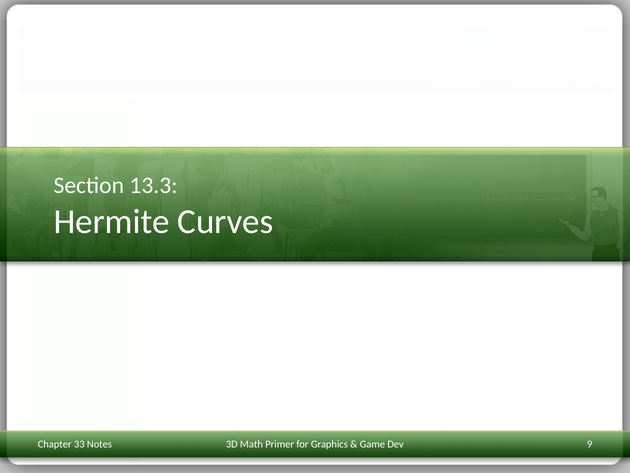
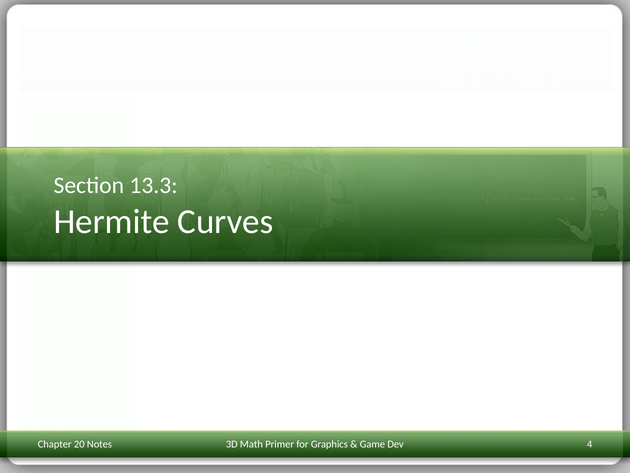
33: 33 -> 20
9: 9 -> 4
